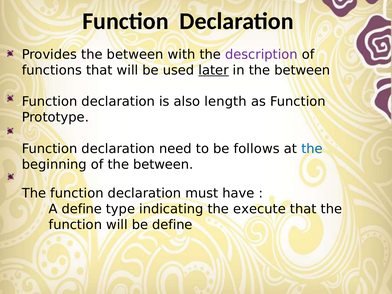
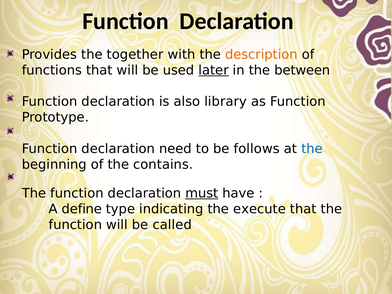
Provides the between: between -> together
description colour: purple -> orange
length: length -> library
of the between: between -> contains
must underline: none -> present
be define: define -> called
